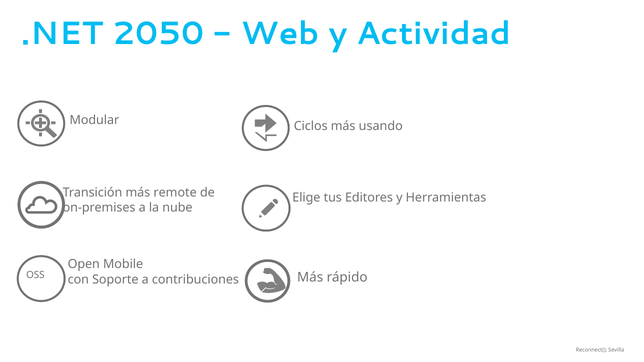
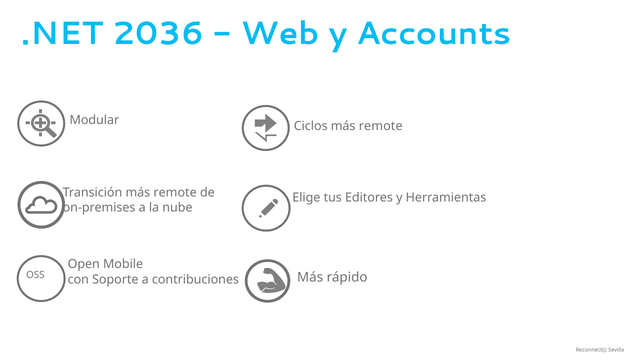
2050: 2050 -> 2036
Actividad: Actividad -> Accounts
Ciclos más usando: usando -> remote
